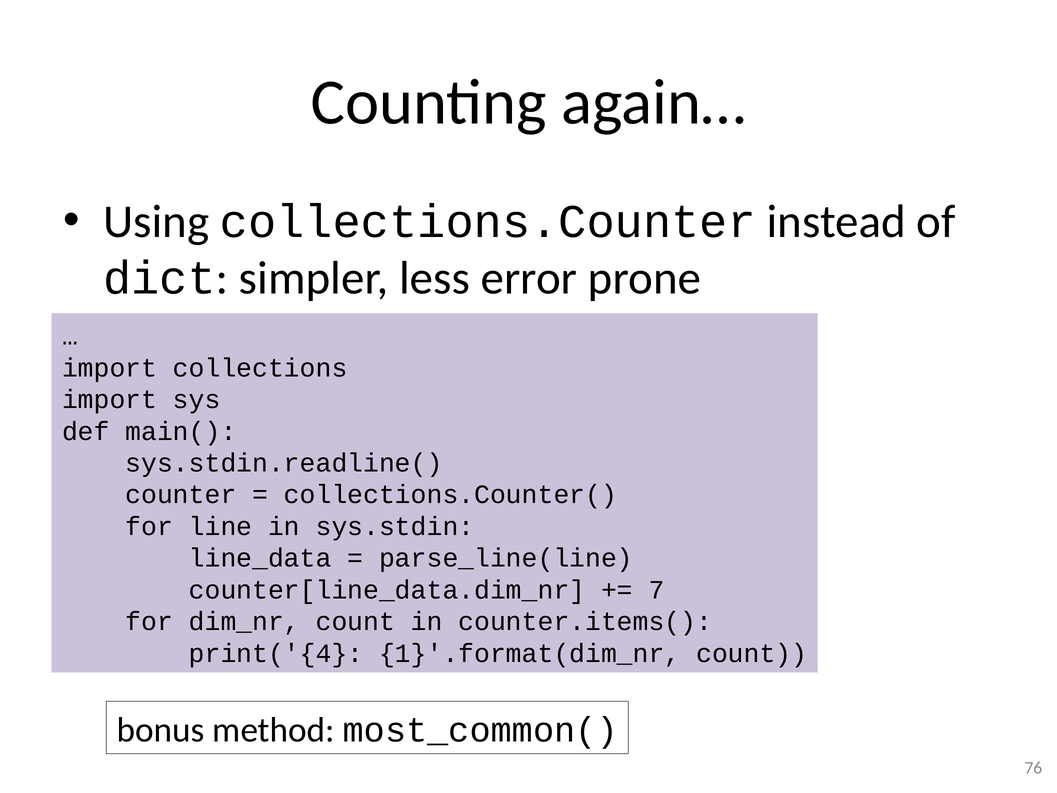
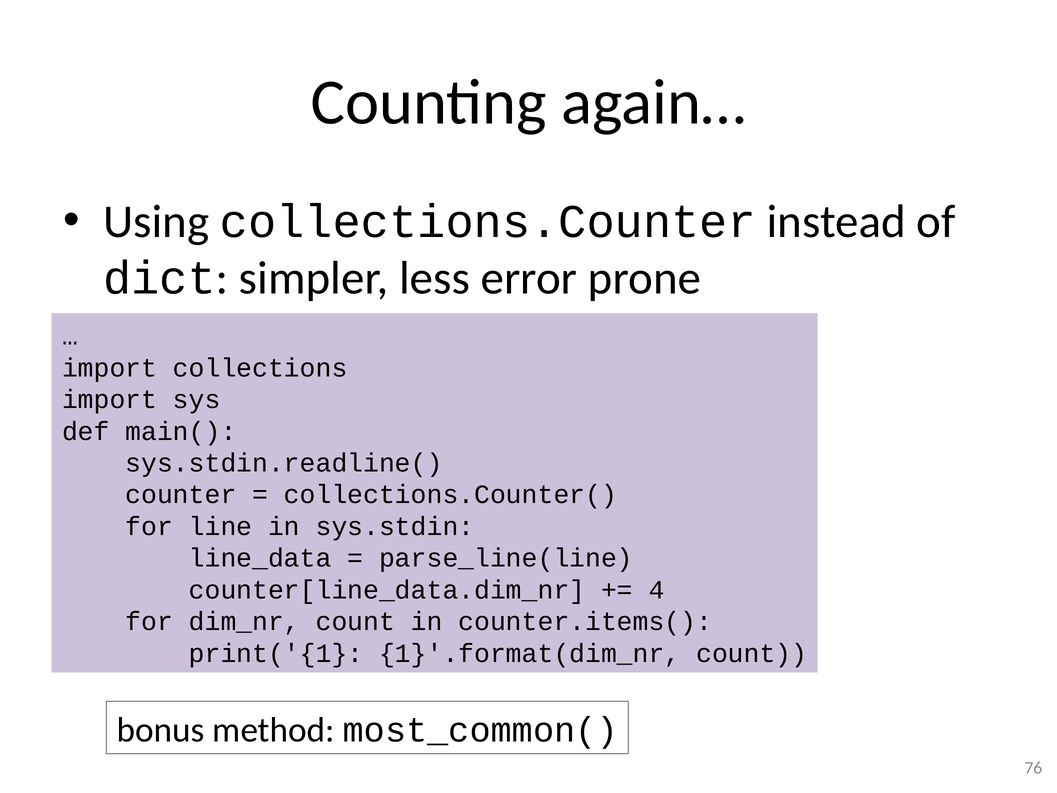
7: 7 -> 4
print('{4: print('{4 -> print('{1
